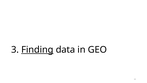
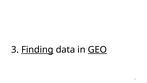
GEO underline: none -> present
